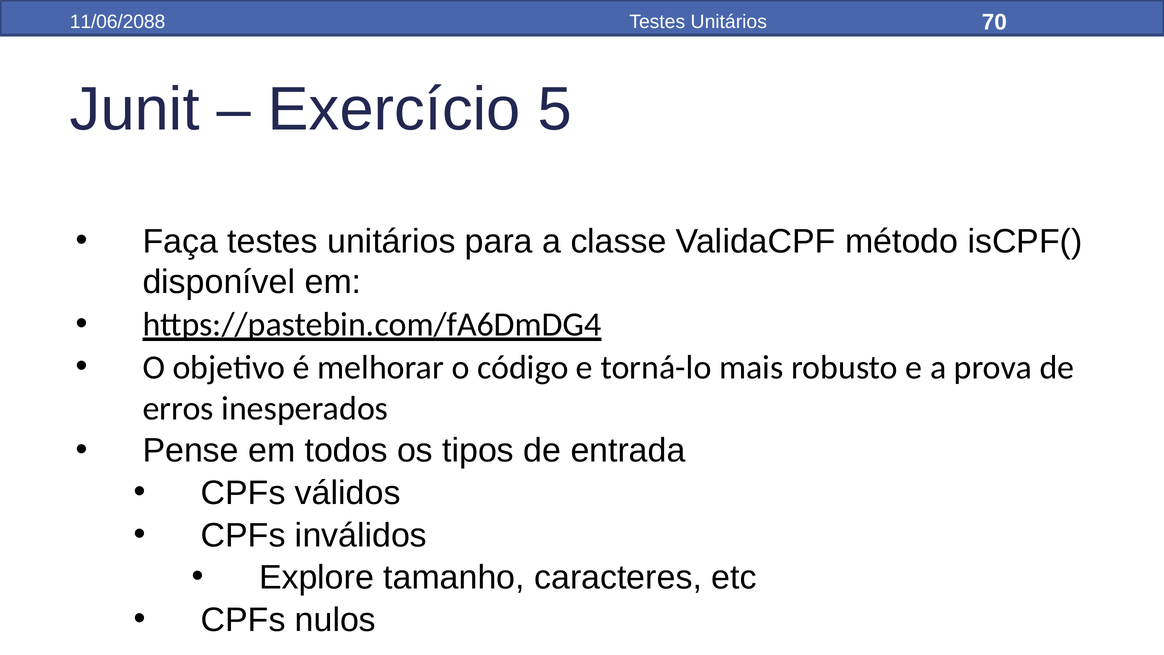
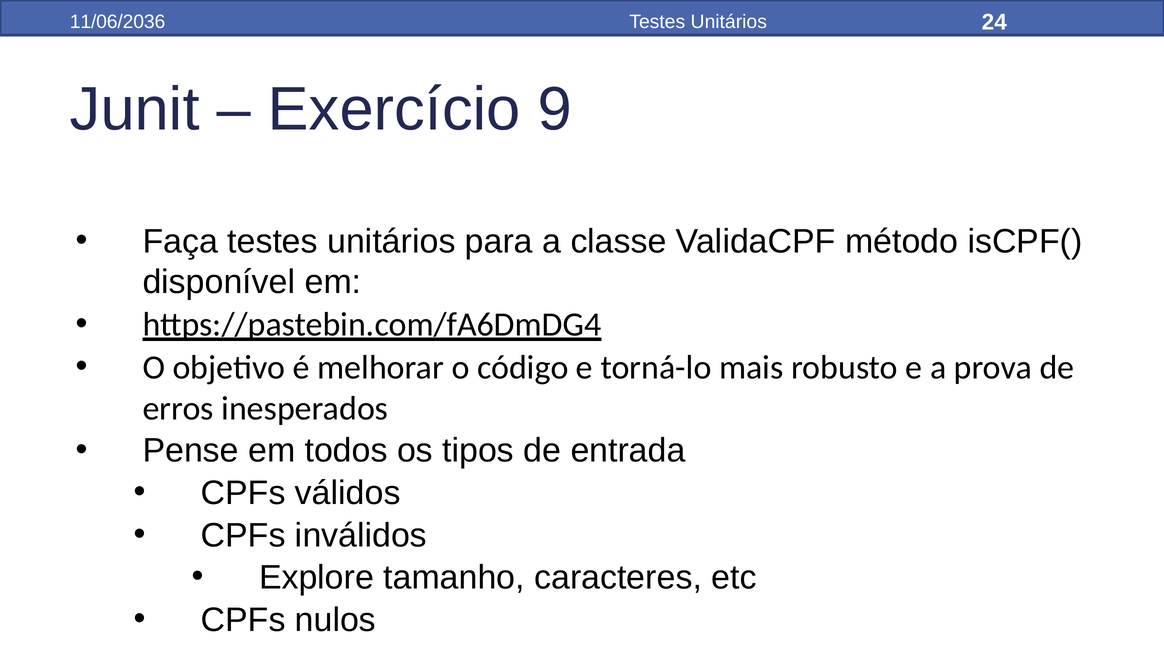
11/06/2088: 11/06/2088 -> 11/06/2036
70: 70 -> 24
5: 5 -> 9
